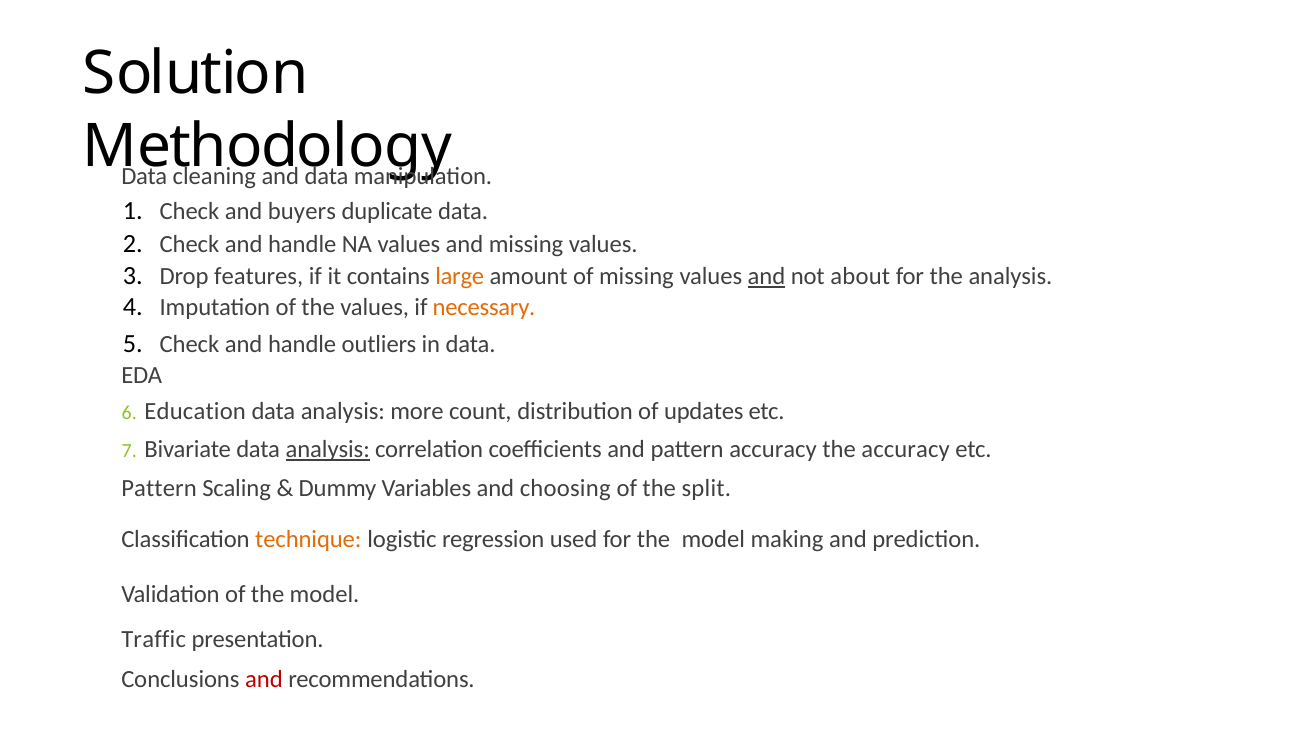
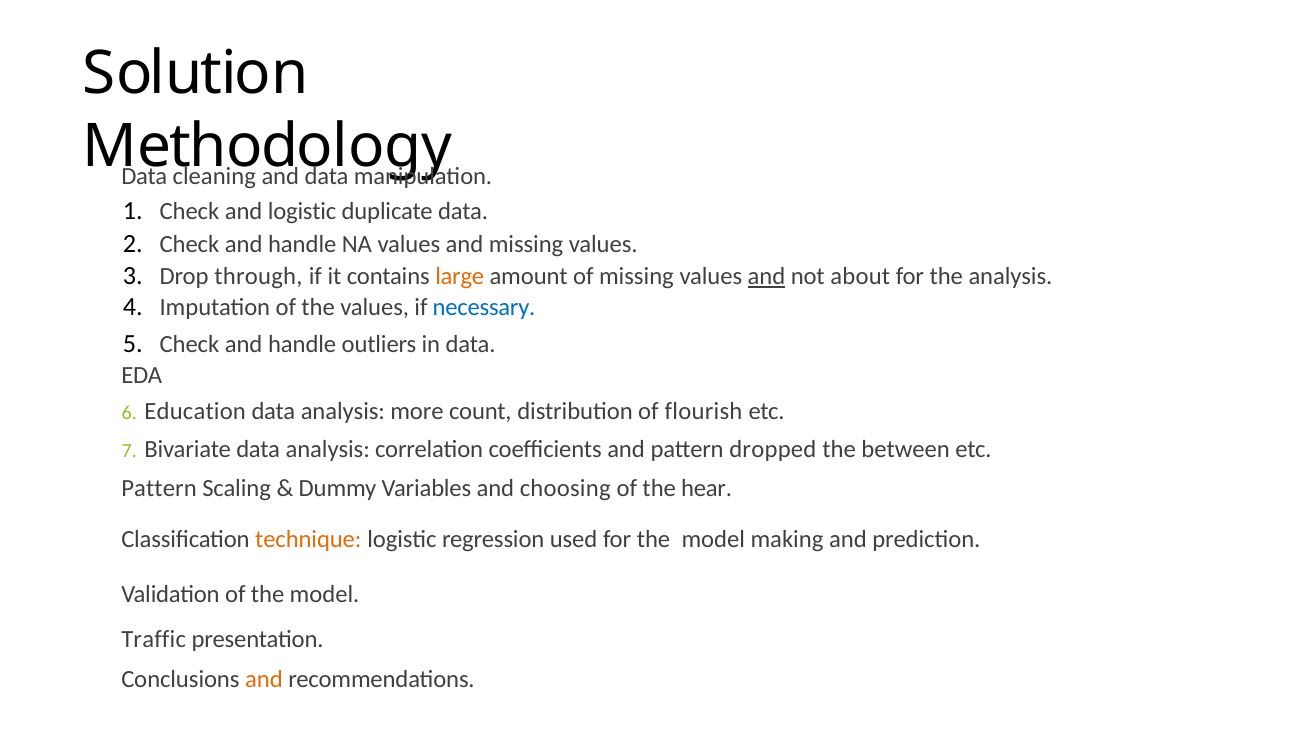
and buyers: buyers -> logistic
features: features -> through
necessary colour: orange -> blue
updates: updates -> flourish
analysis at (328, 450) underline: present -> none
pattern accuracy: accuracy -> dropped
the accuracy: accuracy -> between
split: split -> hear
and at (264, 680) colour: red -> orange
